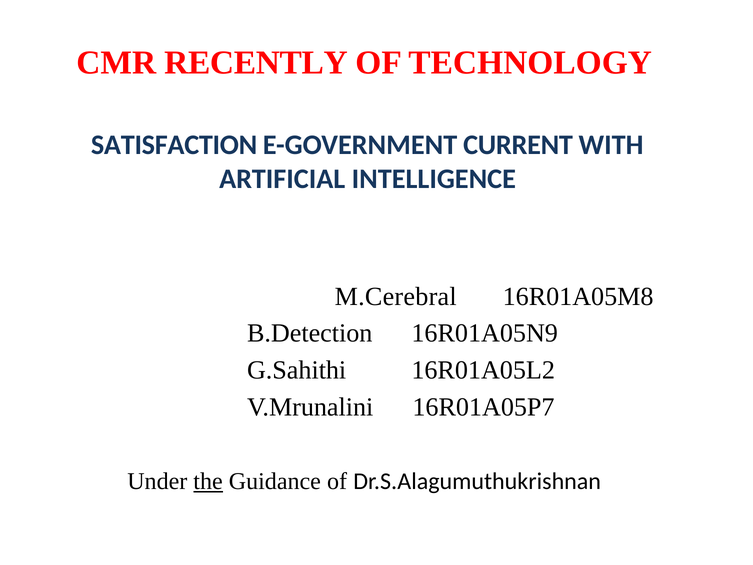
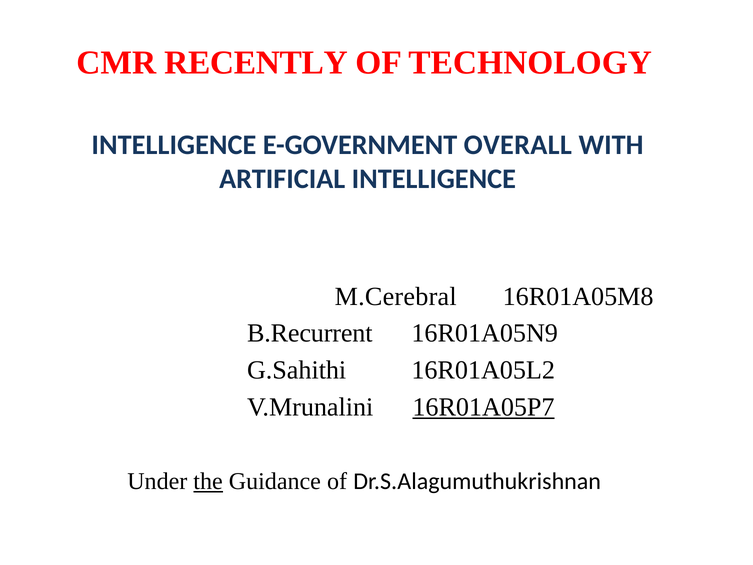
SATISFACTION at (174, 145): SATISFACTION -> INTELLIGENCE
CURRENT: CURRENT -> OVERALL
B.Detection: B.Detection -> B.Recurrent
16R01A05P7 underline: none -> present
